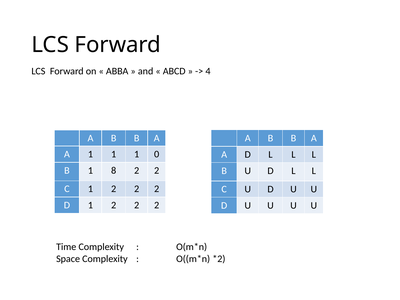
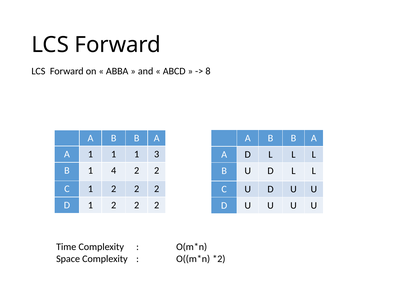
4: 4 -> 8
0: 0 -> 3
8: 8 -> 4
